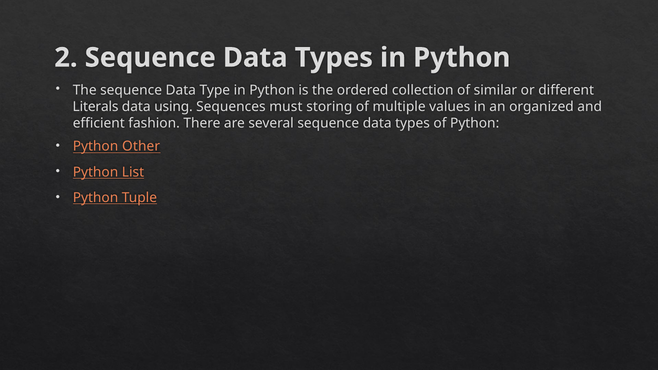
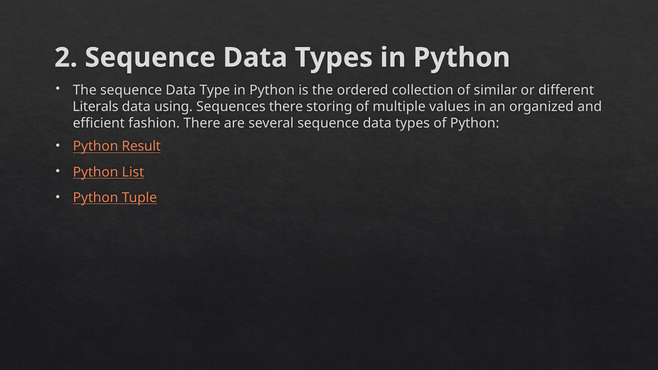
Sequences must: must -> there
Other: Other -> Result
